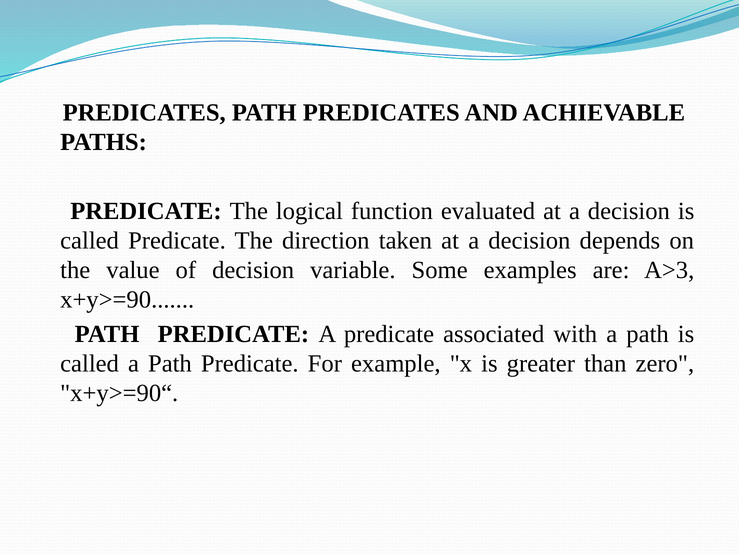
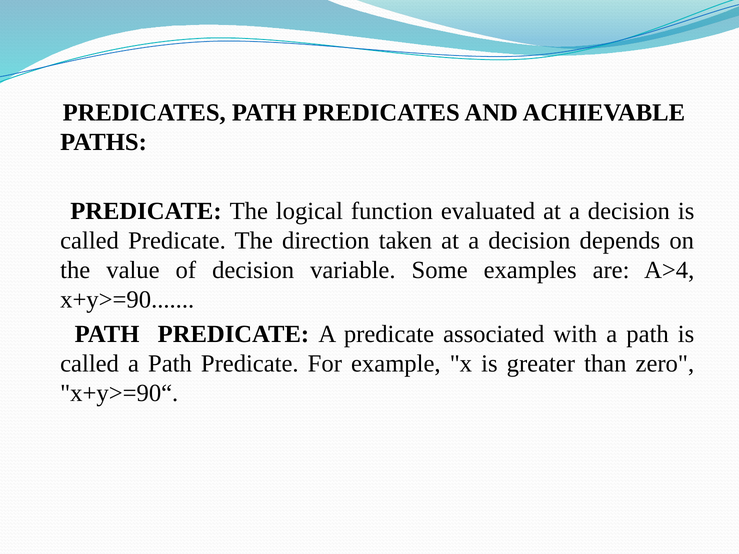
A>3: A>3 -> A>4
